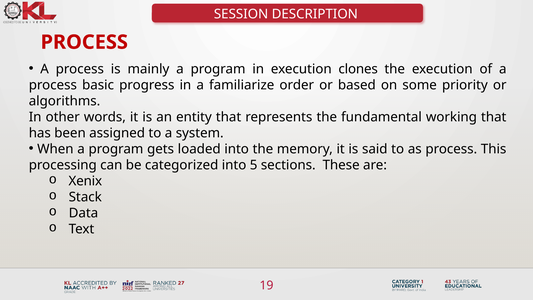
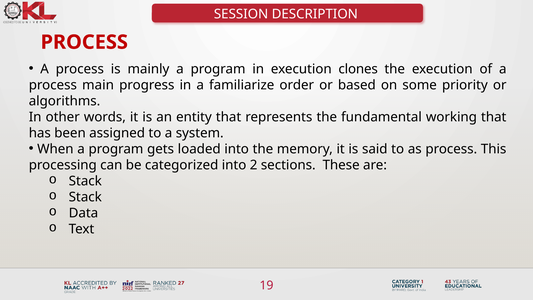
basic: basic -> main
5: 5 -> 2
Xenix at (85, 181): Xenix -> Stack
